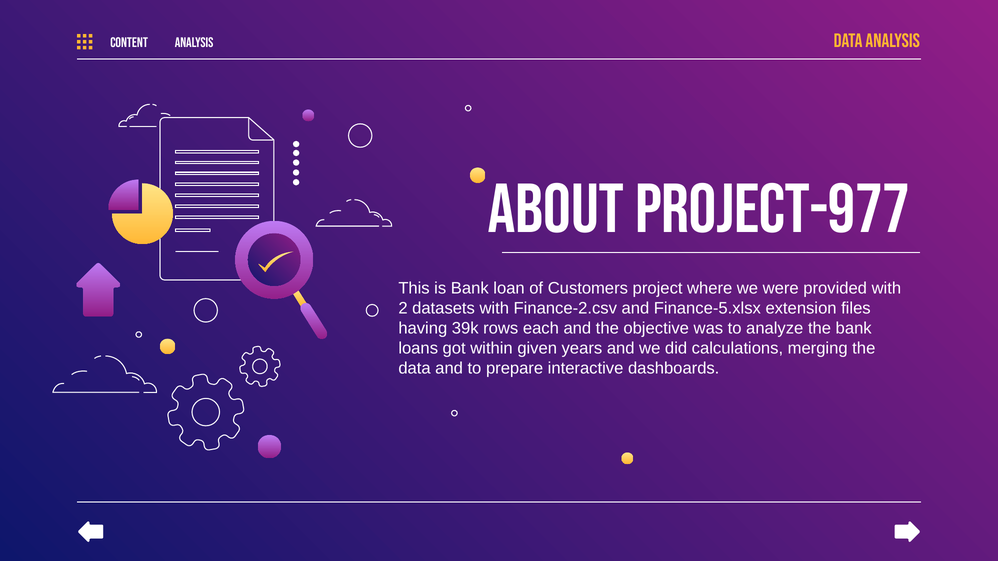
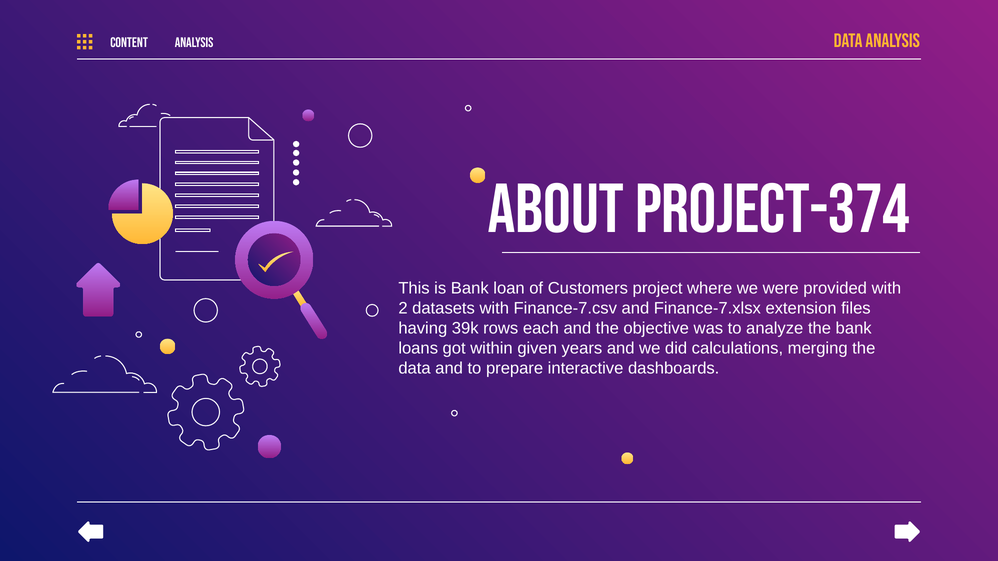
Project-977: Project-977 -> Project-374
Finance-2.csv: Finance-2.csv -> Finance-7.csv
Finance-5.xlsx: Finance-5.xlsx -> Finance-7.xlsx
